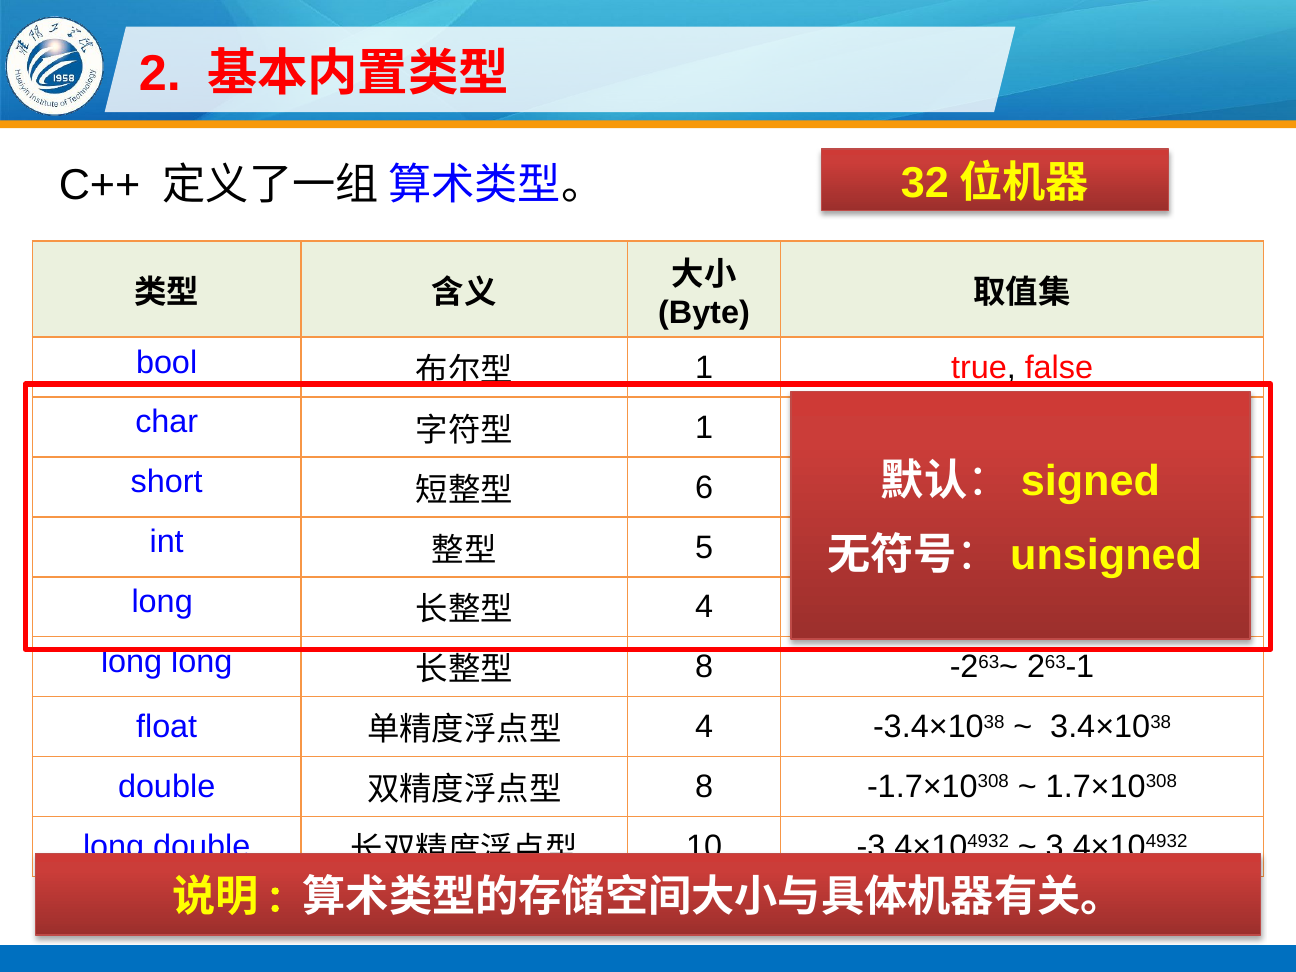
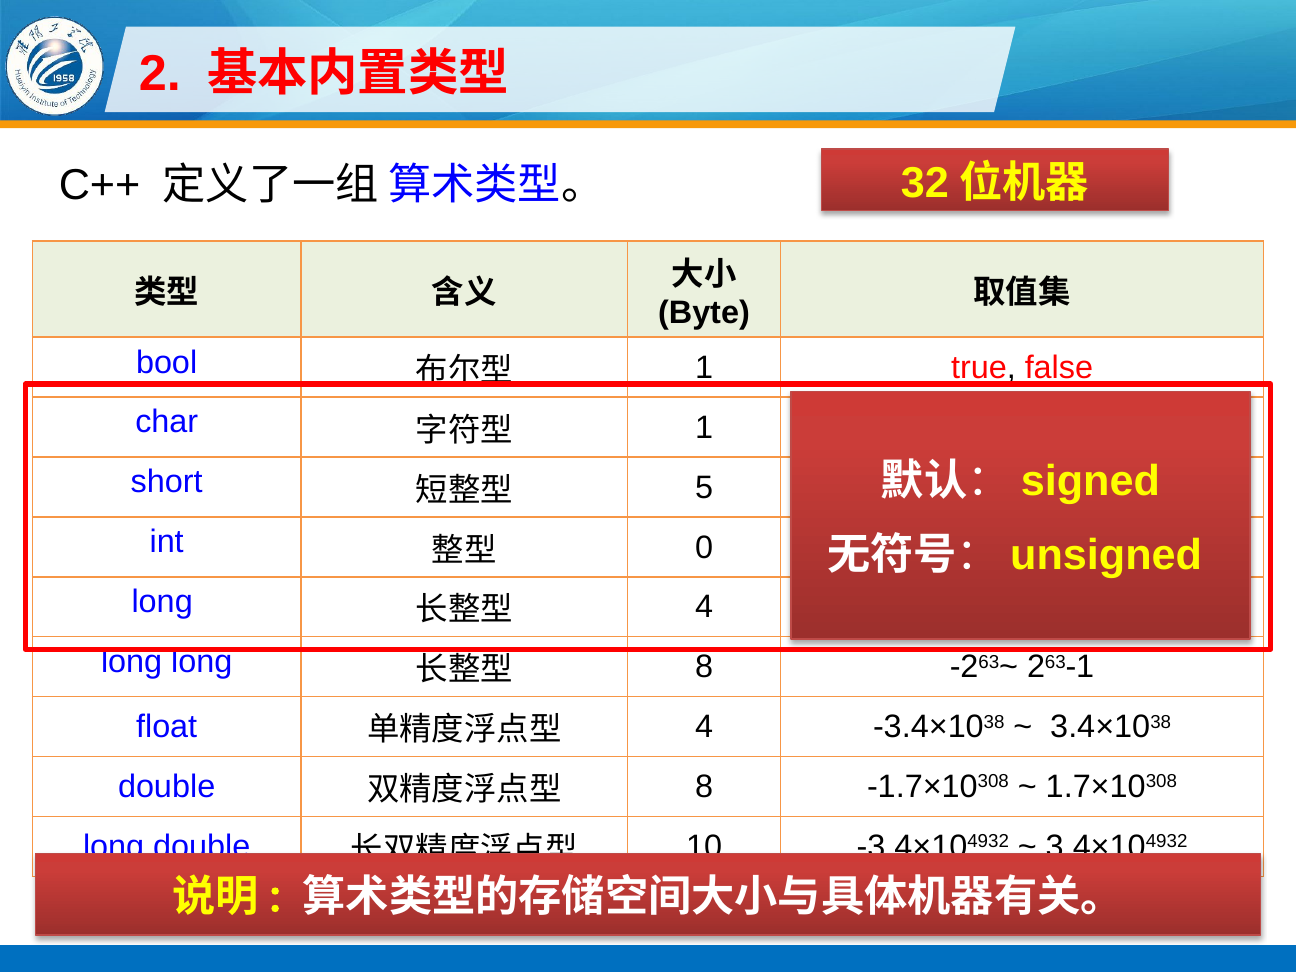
6: 6 -> 5
5: 5 -> 0
